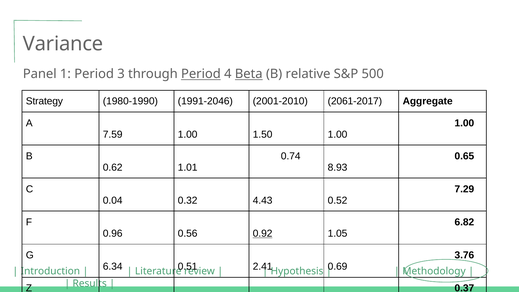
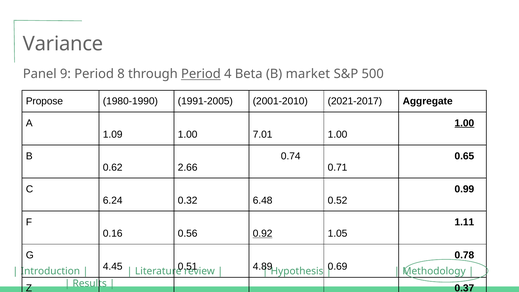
1: 1 -> 9
3: 3 -> 8
Beta underline: present -> none
relative: relative -> market
Strategy: Strategy -> Propose
1991-2046: 1991-2046 -> 1991-2005
2061-2017: 2061-2017 -> 2021-2017
1.00 at (464, 123) underline: none -> present
7.59: 7.59 -> 1.09
1.50: 1.50 -> 7.01
1.01: 1.01 -> 2.66
8.93: 8.93 -> 0.71
7.29: 7.29 -> 0.99
0.04: 0.04 -> 6.24
4.43: 4.43 -> 6.48
6.82: 6.82 -> 1.11
0.96: 0.96 -> 0.16
3.76: 3.76 -> 0.78
6.34: 6.34 -> 4.45
2.41: 2.41 -> 4.89
